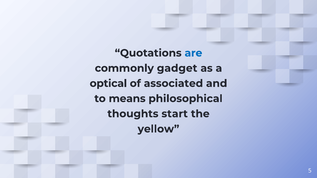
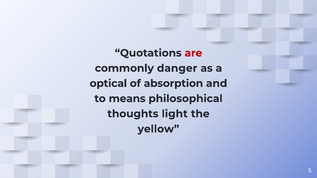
are colour: blue -> red
gadget: gadget -> danger
associated: associated -> absorption
start: start -> light
